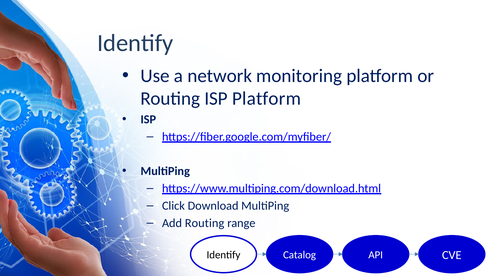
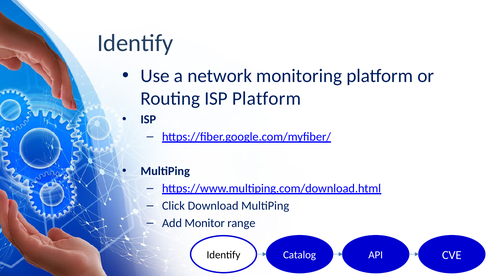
Add Routing: Routing -> Monitor
